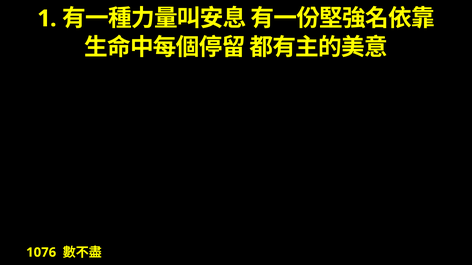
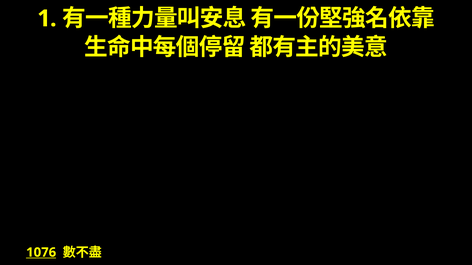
1076 underline: none -> present
